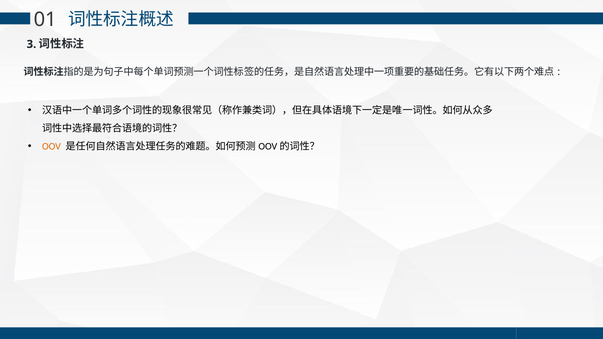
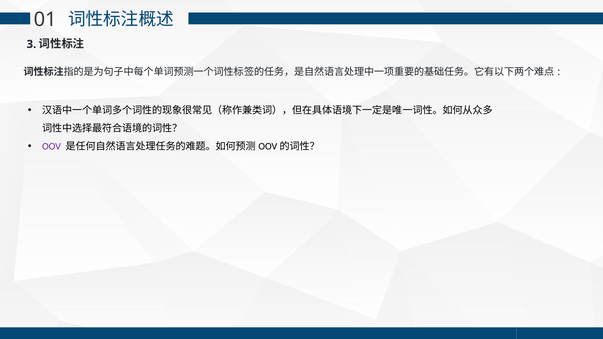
OOV colour: orange -> purple
